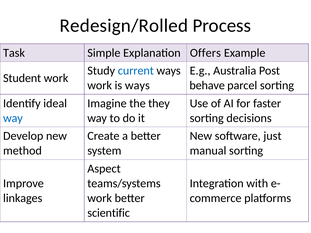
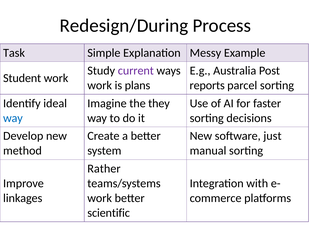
Redesign/Rolled: Redesign/Rolled -> Redesign/During
Offers: Offers -> Messy
current colour: blue -> purple
is ways: ways -> plans
behave: behave -> reports
Aspect: Aspect -> Rather
